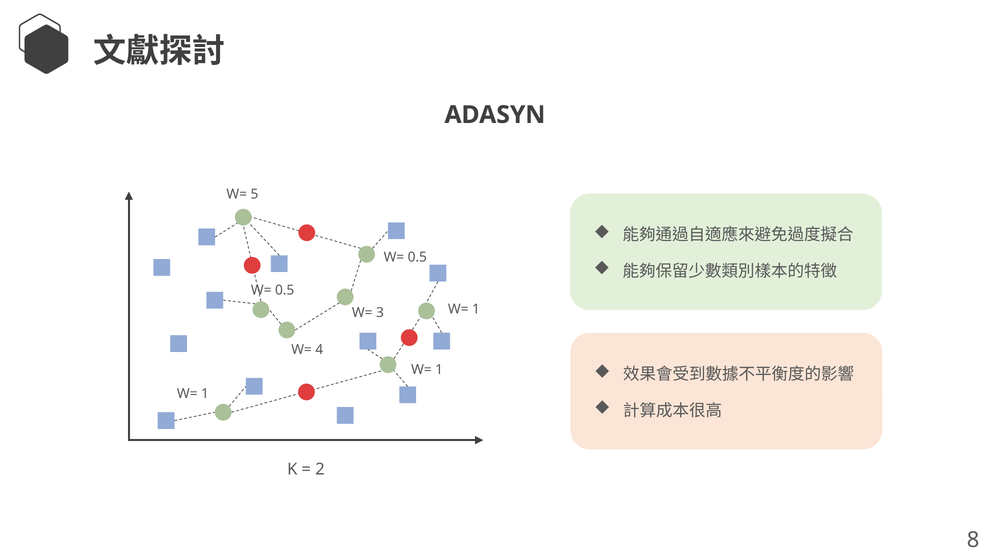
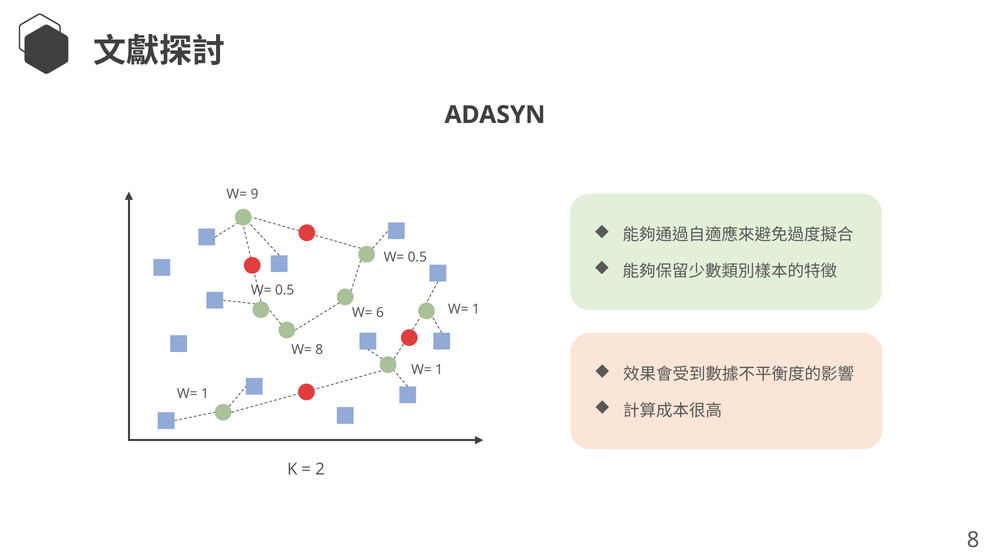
5: 5 -> 9
3: 3 -> 6
W= 4: 4 -> 8
